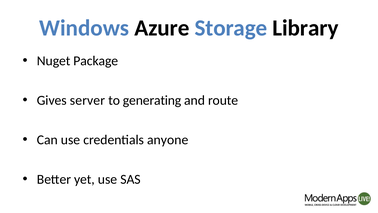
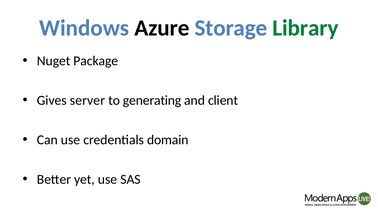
Library colour: black -> green
route: route -> client
anyone: anyone -> domain
